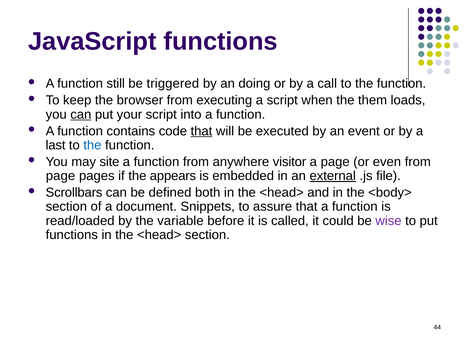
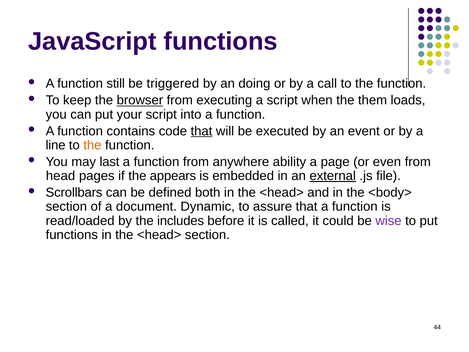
browser underline: none -> present
can at (81, 114) underline: present -> none
last: last -> line
the at (92, 145) colour: blue -> orange
site: site -> last
visitor: visitor -> ability
page at (61, 176): page -> head
Snippets: Snippets -> Dynamic
variable: variable -> includes
